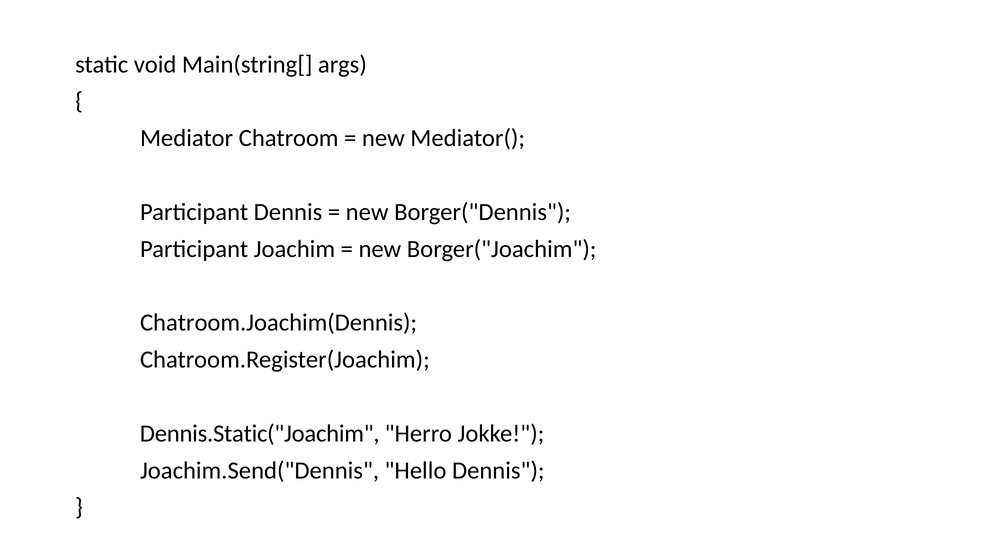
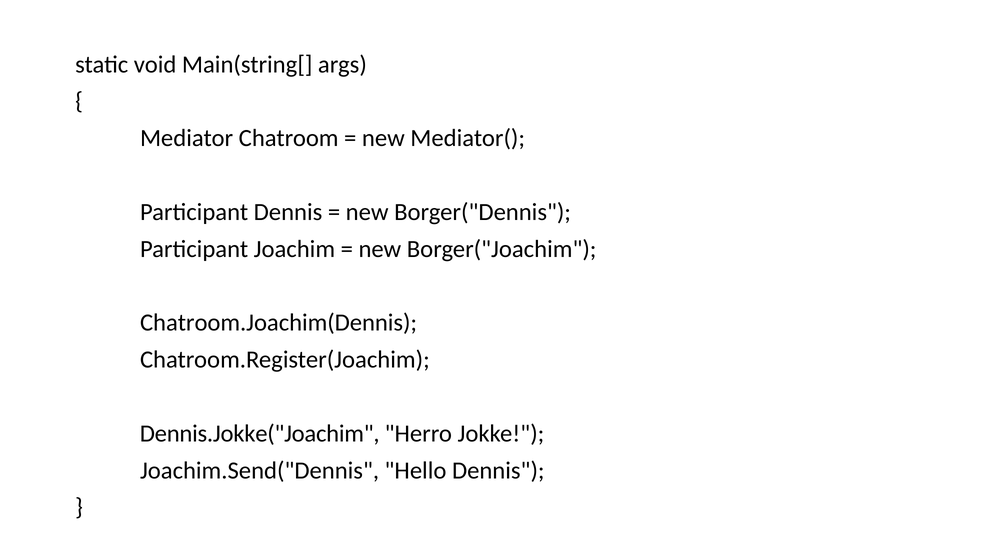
Dennis.Static("Joachim: Dennis.Static("Joachim -> Dennis.Jokke("Joachim
